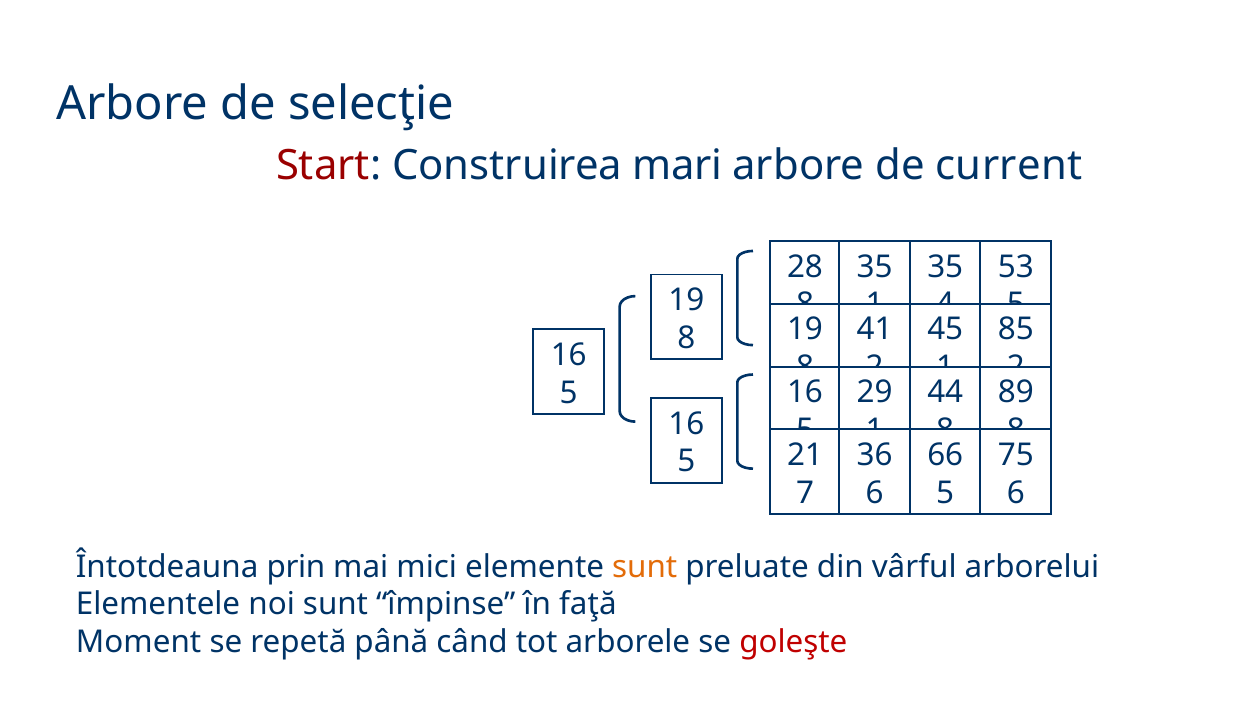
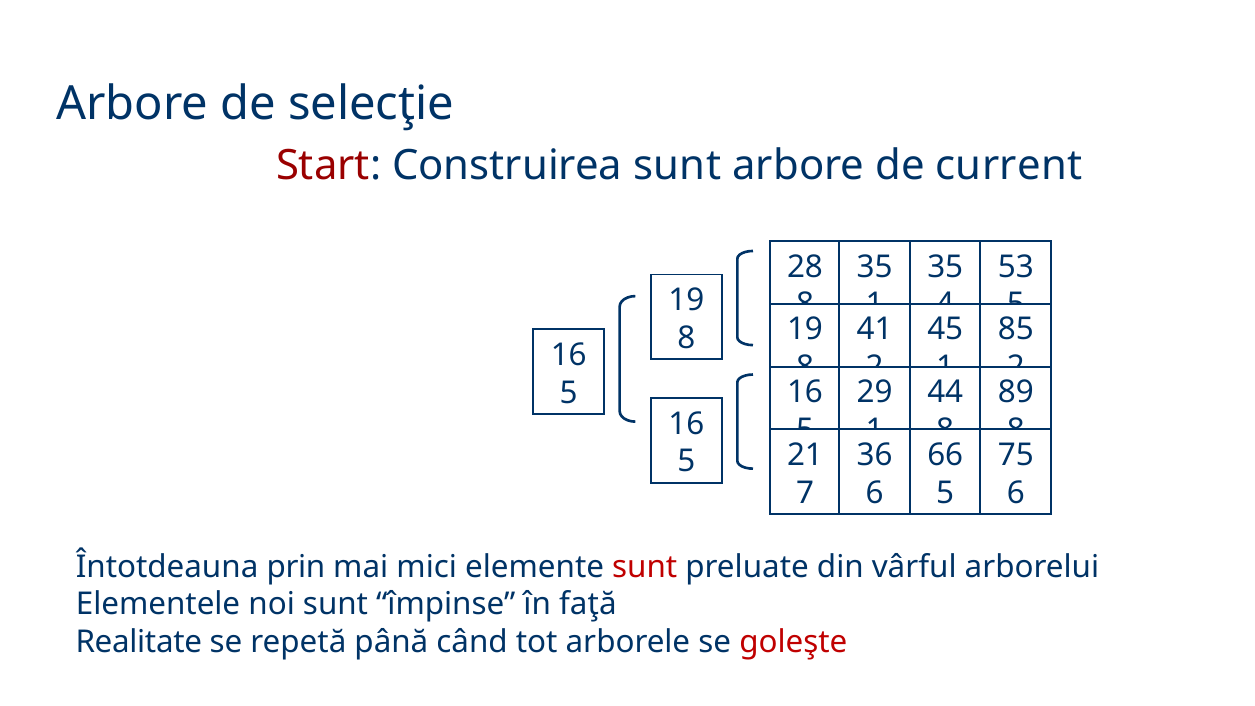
Construirea mari: mari -> sunt
sunt at (645, 567) colour: orange -> red
Moment: Moment -> Realitate
